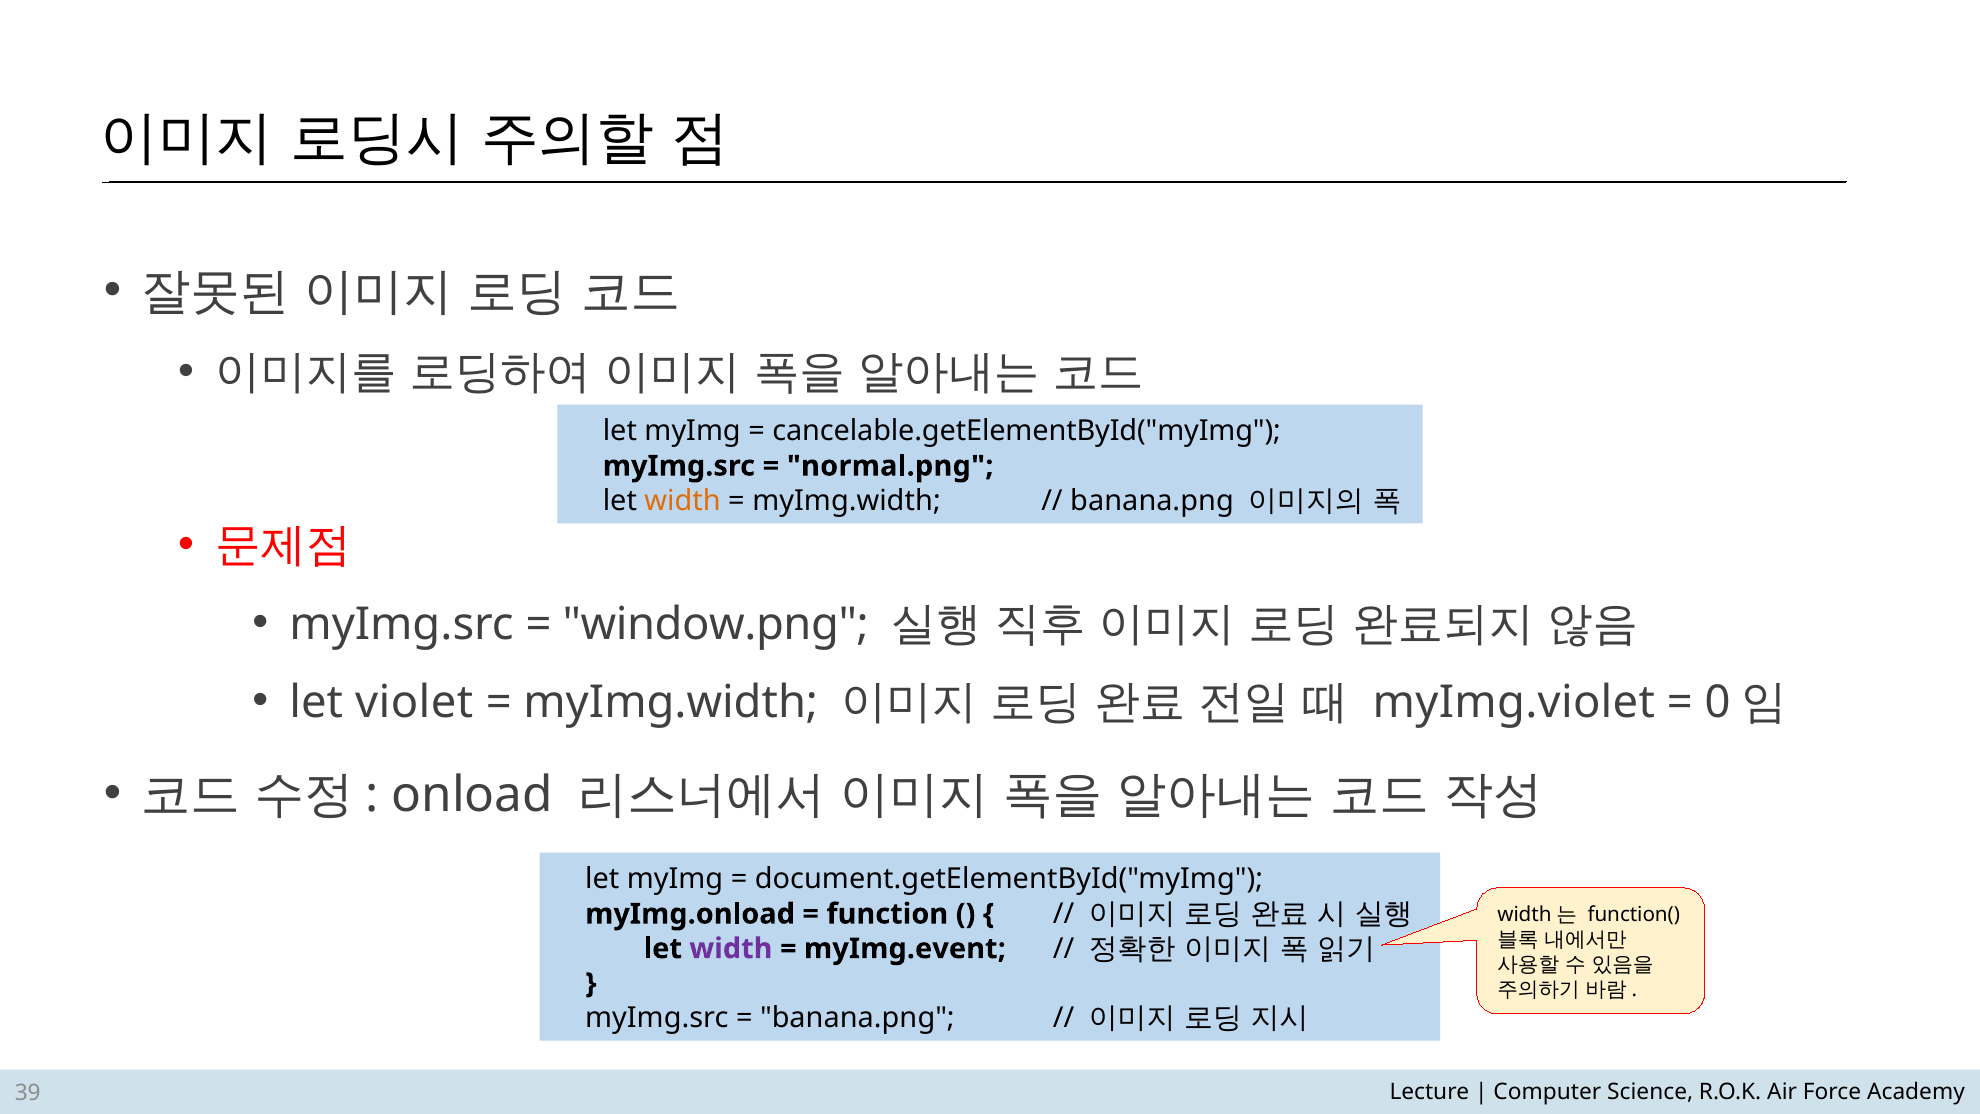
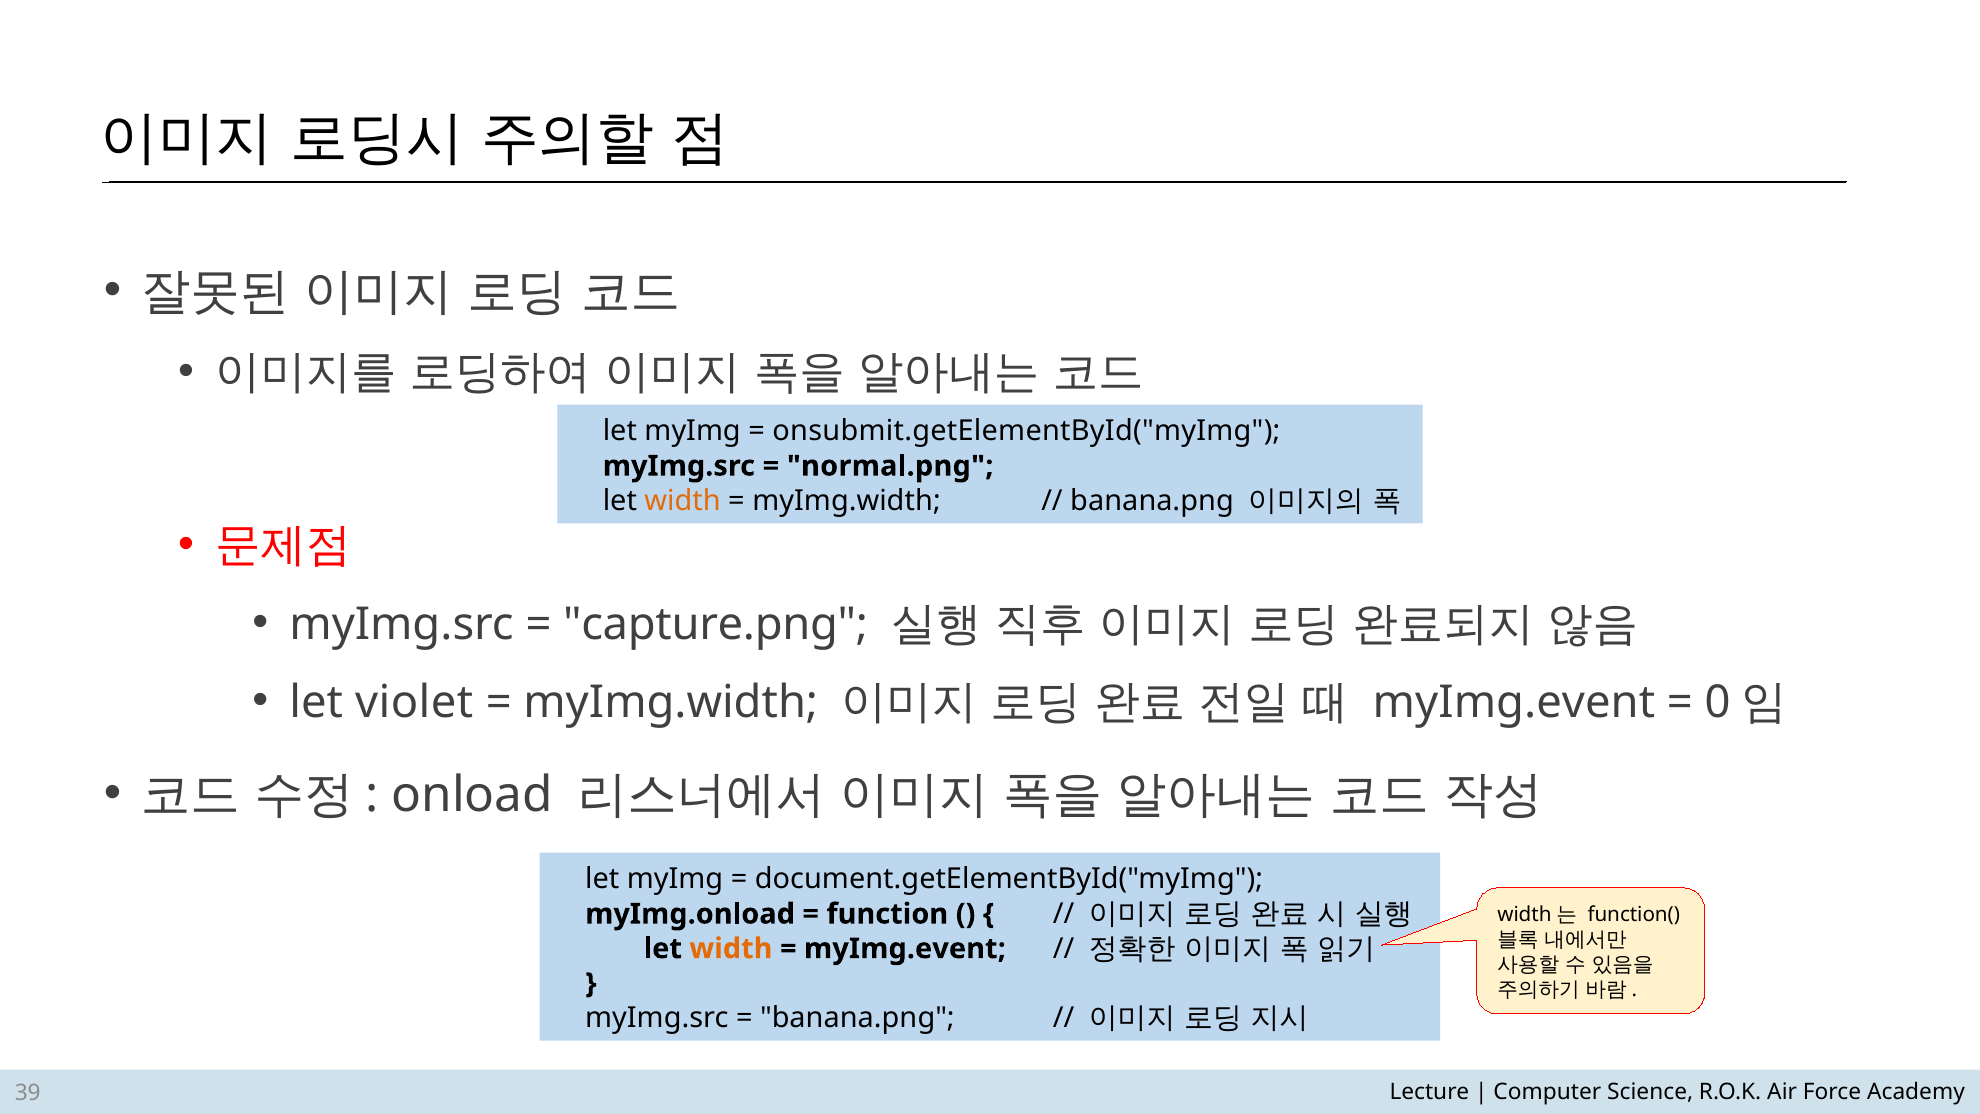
cancelable.getElementById("myImg: cancelable.getElementById("myImg -> onsubmit.getElementById("myImg
window.png: window.png -> capture.png
myImg.violet at (1514, 702): myImg.violet -> myImg.event
width at (731, 948) colour: purple -> orange
